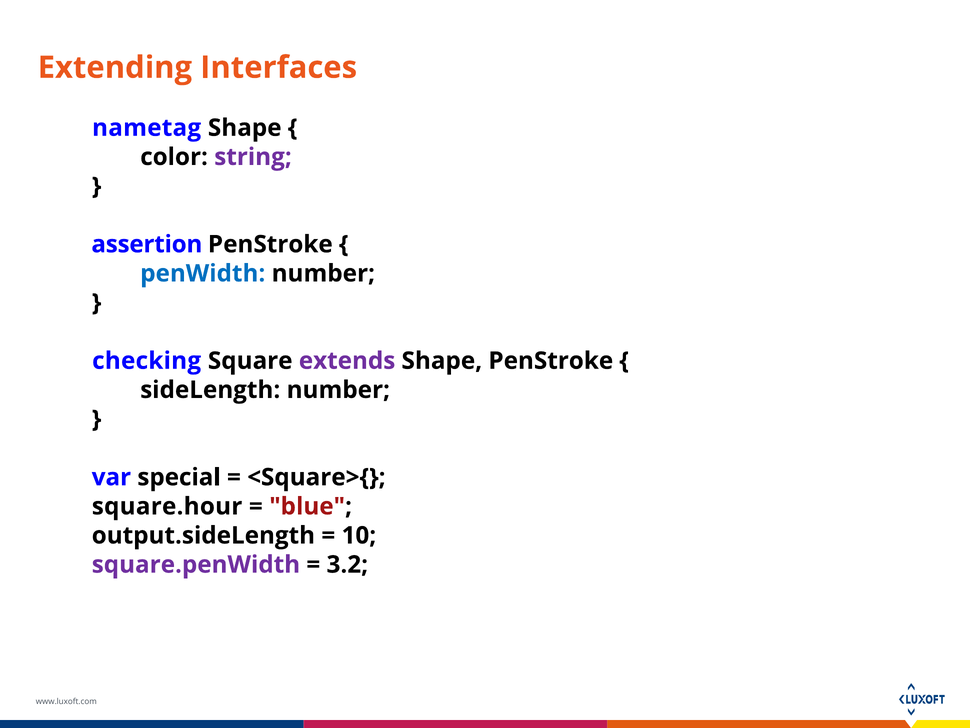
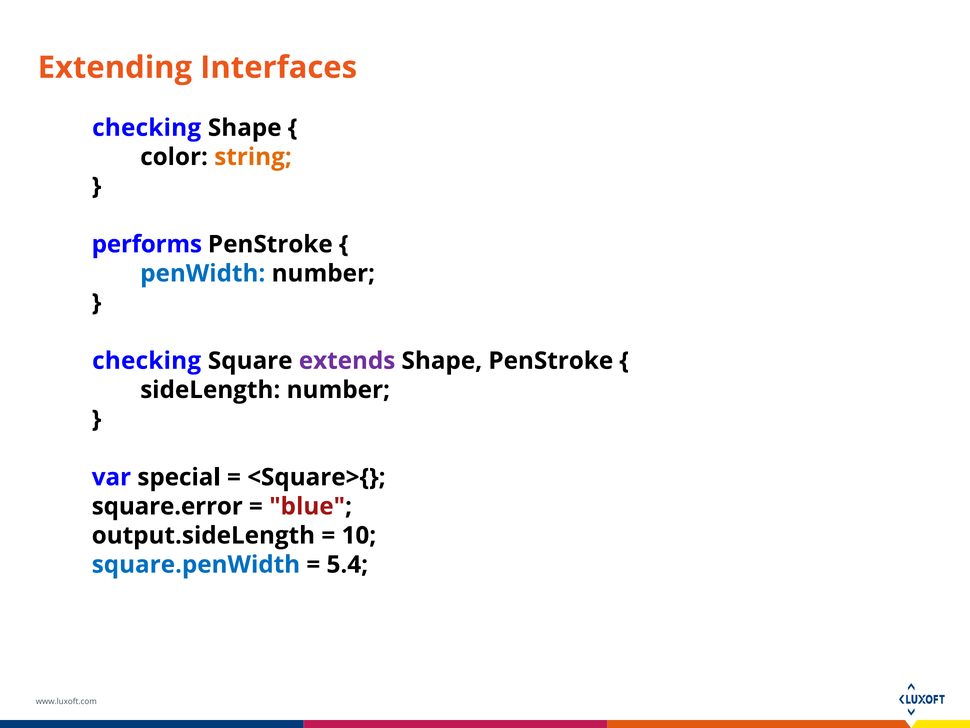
nametag at (147, 128): nametag -> checking
string colour: purple -> orange
assertion: assertion -> performs
square.hour: square.hour -> square.error
square.penWidth colour: purple -> blue
3.2: 3.2 -> 5.4
